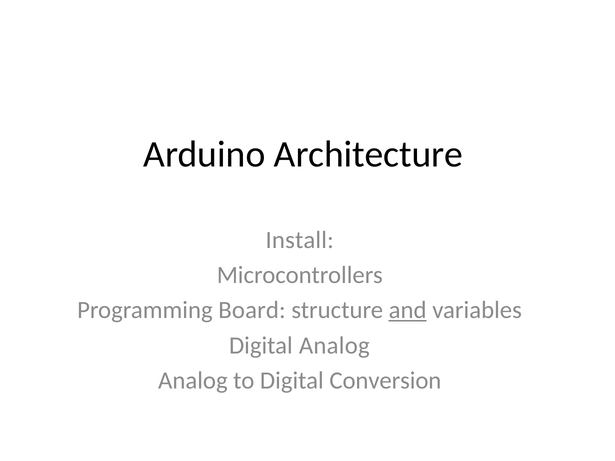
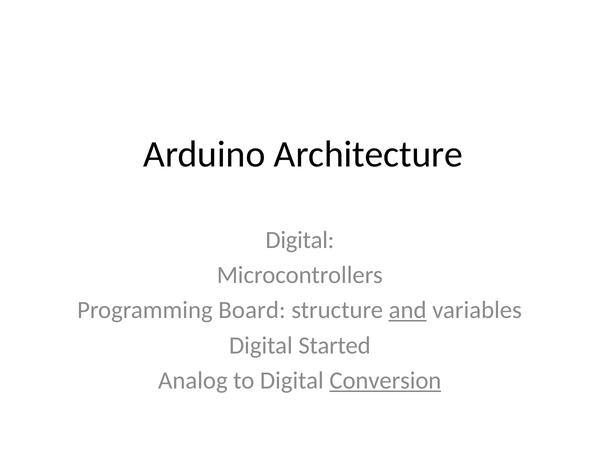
Install at (300, 240): Install -> Digital
Digital Analog: Analog -> Started
Conversion underline: none -> present
